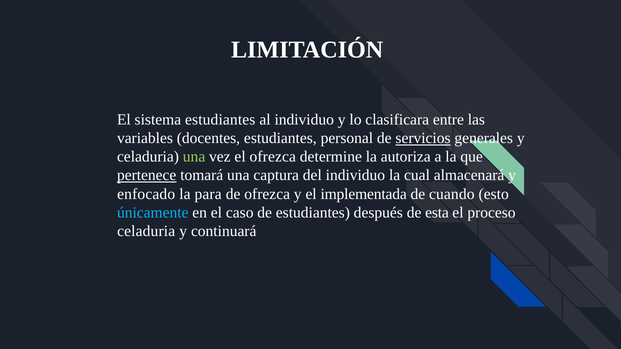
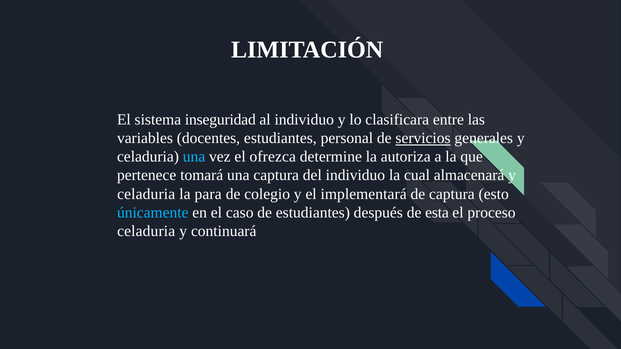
sistema estudiantes: estudiantes -> inseguridad
una at (194, 157) colour: light green -> light blue
pertenece underline: present -> none
enfocado at (146, 194): enfocado -> celaduria
de ofrezca: ofrezca -> colegio
implementada: implementada -> implementará
de cuando: cuando -> captura
